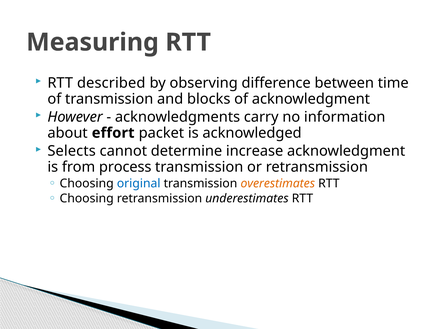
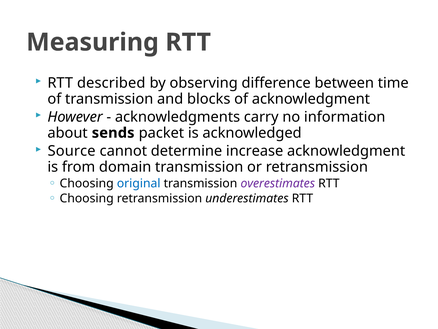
effort: effort -> sends
Selects: Selects -> Source
process: process -> domain
overestimates colour: orange -> purple
